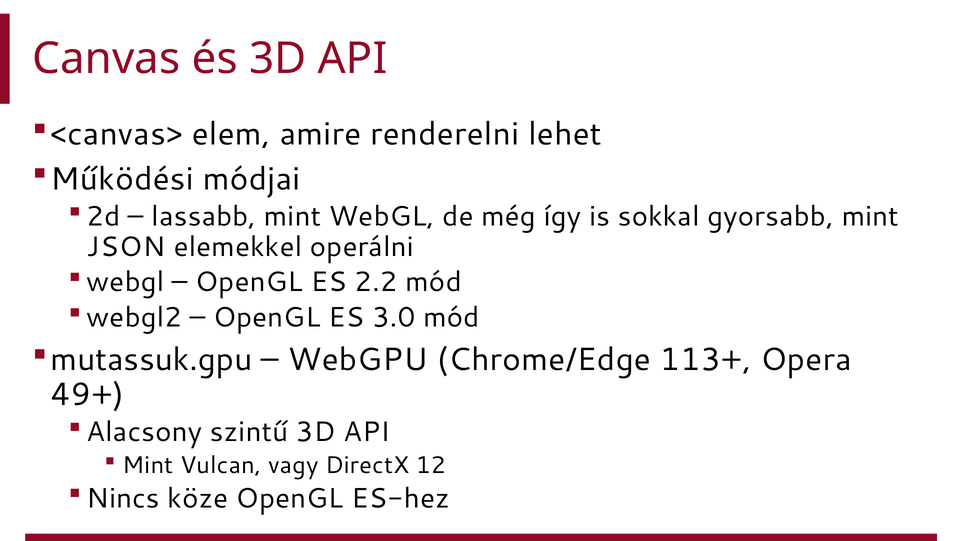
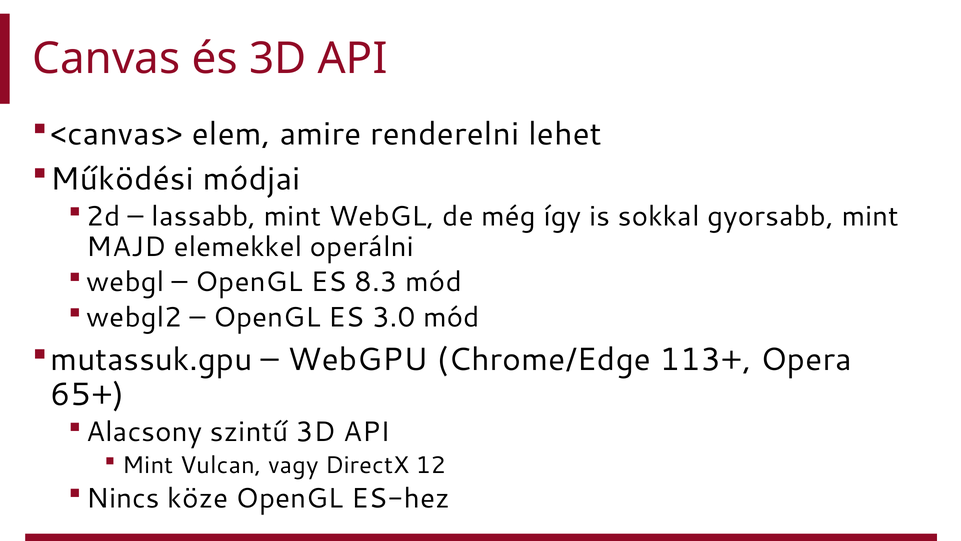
JSON: JSON -> MAJD
2.2: 2.2 -> 8.3
49+: 49+ -> 65+
